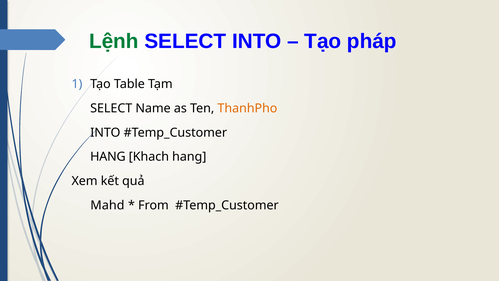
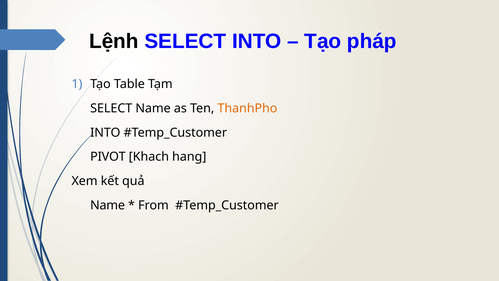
Lệnh colour: green -> black
HANG at (108, 157): HANG -> PIVOT
Mahd at (107, 205): Mahd -> Name
